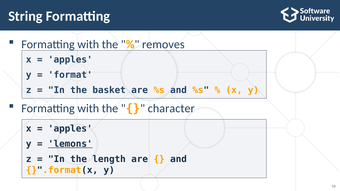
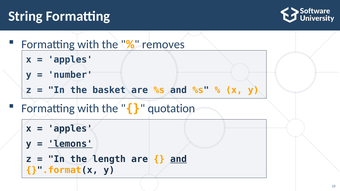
format: format -> number
character: character -> quotation
and at (179, 159) underline: none -> present
